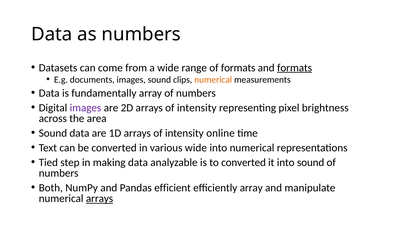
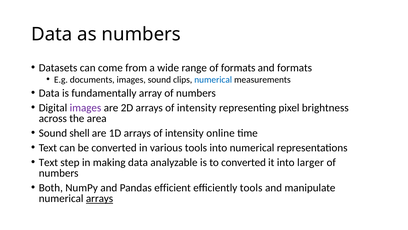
formats at (295, 68) underline: present -> none
numerical at (213, 79) colour: orange -> blue
Sound data: data -> shell
various wide: wide -> tools
Tied at (48, 162): Tied -> Text
into sound: sound -> larger
efficiently array: array -> tools
